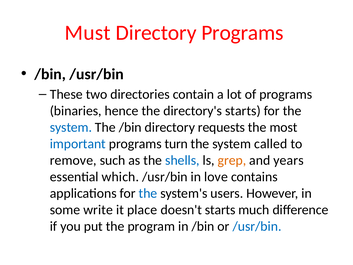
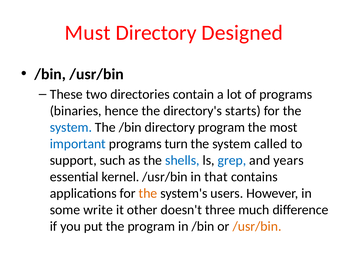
Directory Programs: Programs -> Designed
directory requests: requests -> program
remove: remove -> support
grep colour: orange -> blue
which: which -> kernel
love: love -> that
the at (148, 193) colour: blue -> orange
place: place -> other
doesn't starts: starts -> three
/usr/bin at (257, 226) colour: blue -> orange
